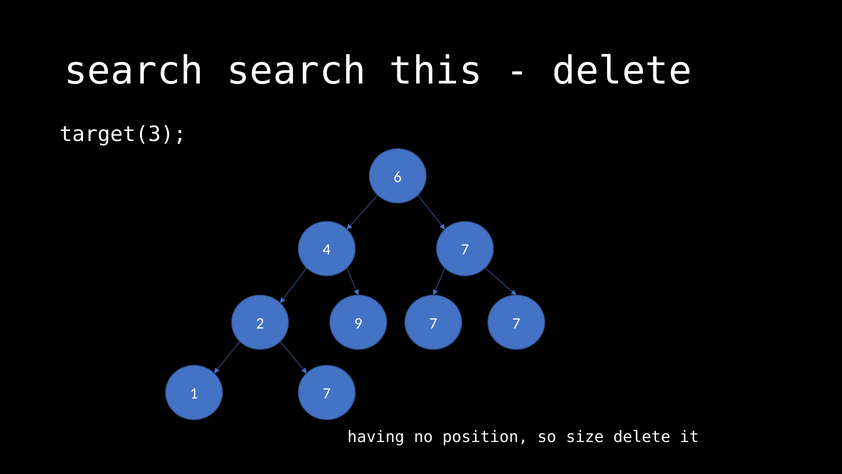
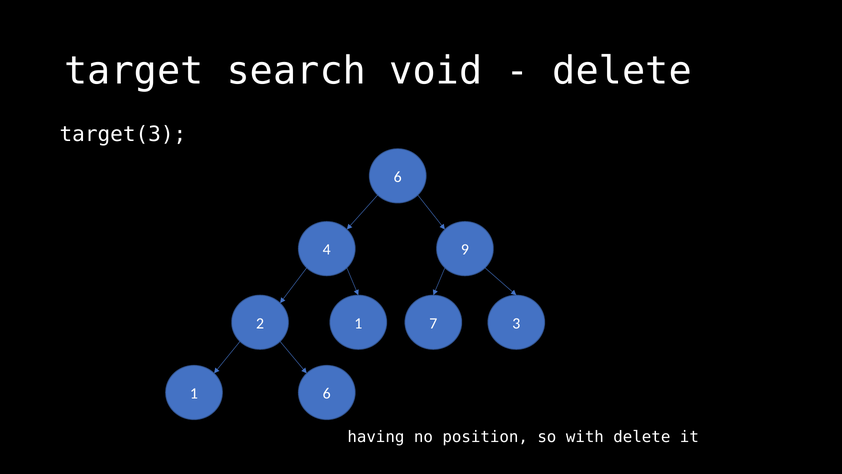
search at (134, 71): search -> target
this: this -> void
4 7: 7 -> 9
2 9: 9 -> 1
7 at (516, 323): 7 -> 3
1 7: 7 -> 6
size: size -> with
